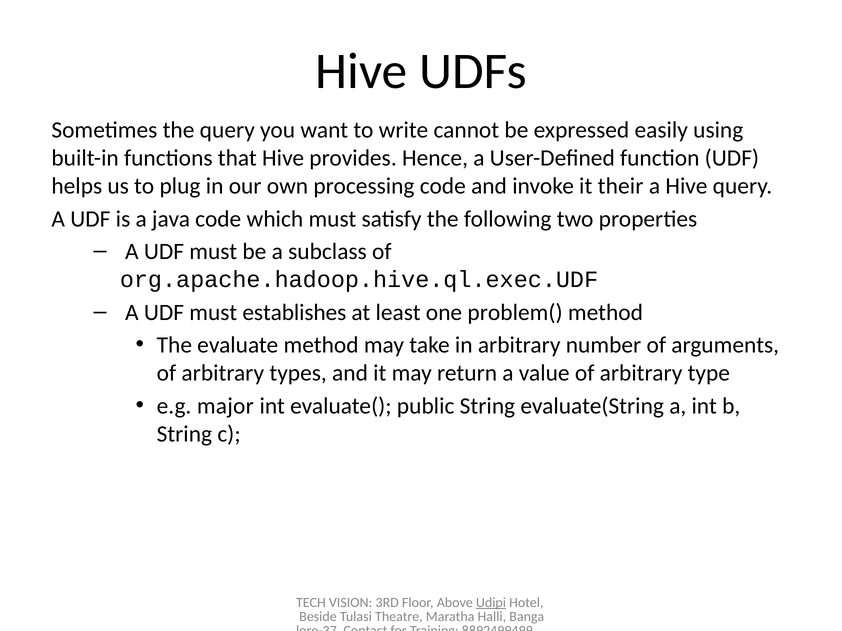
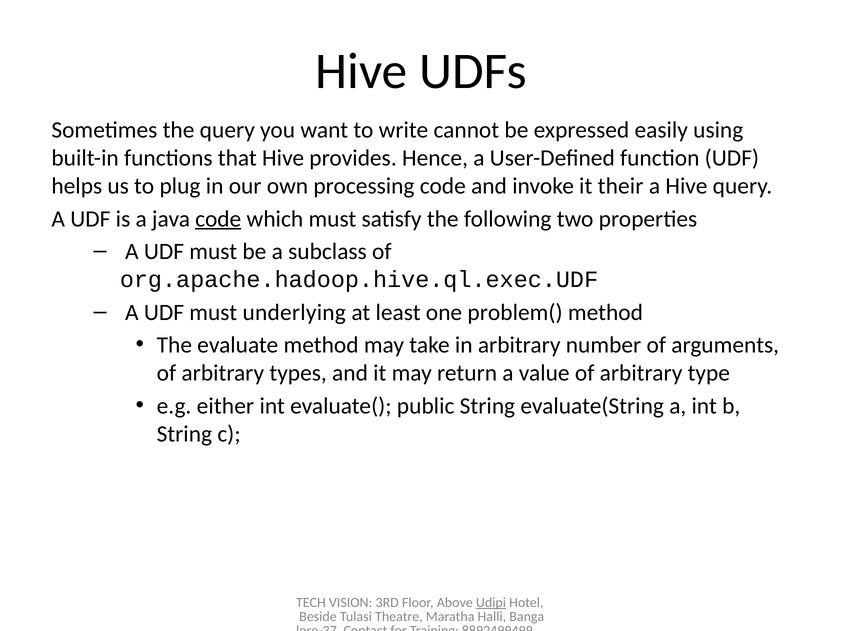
code at (218, 219) underline: none -> present
establishes: establishes -> underlying
major: major -> either
